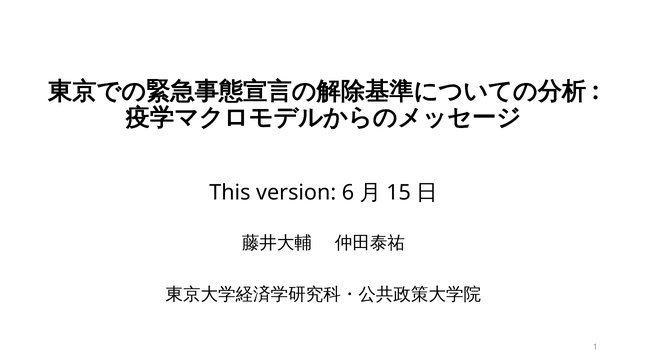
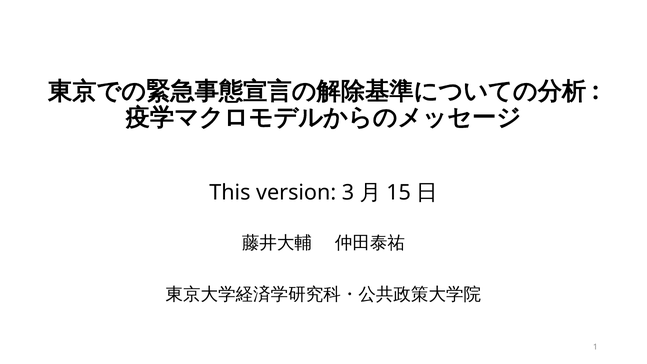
6: 6 -> 3
